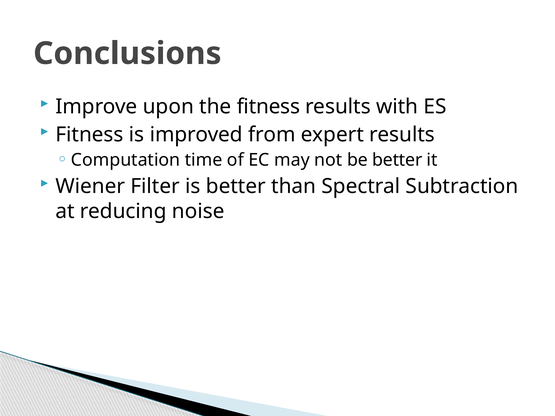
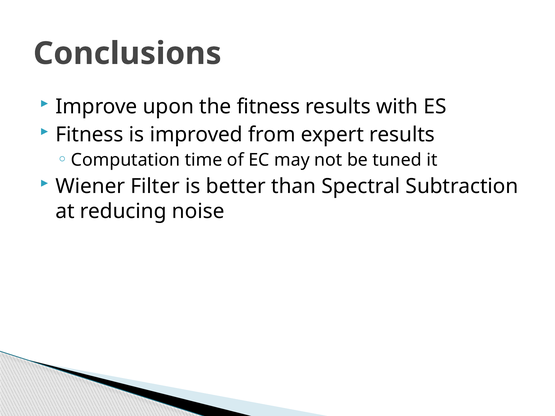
be better: better -> tuned
